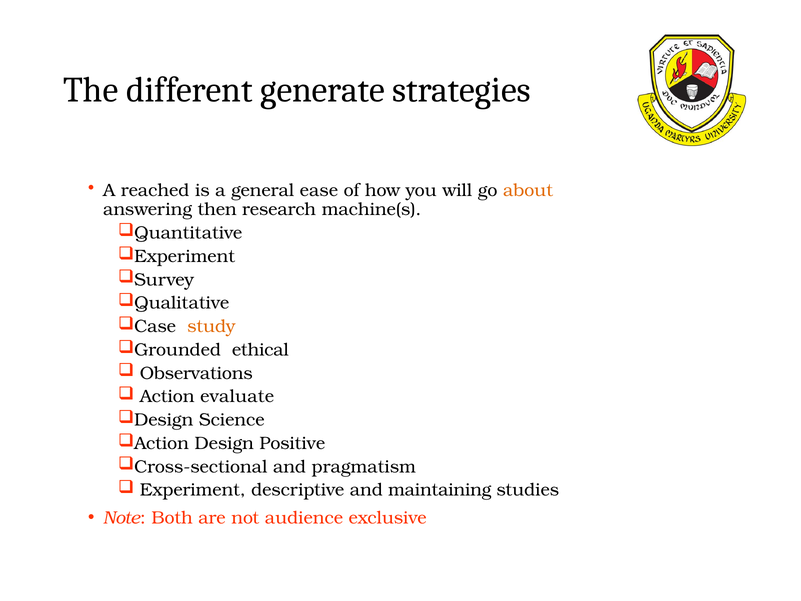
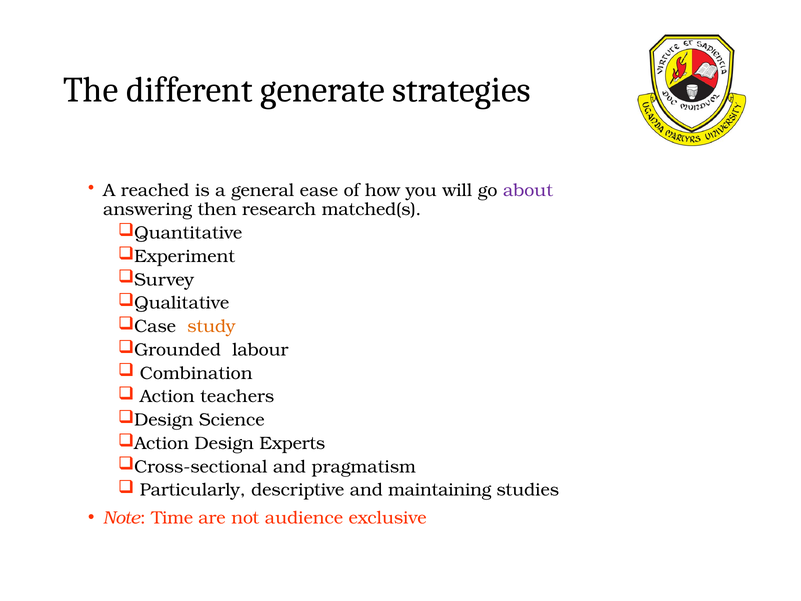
about colour: orange -> purple
machine(s: machine(s -> matched(s
ethical: ethical -> labour
Observations: Observations -> Combination
evaluate: evaluate -> teachers
Positive: Positive -> Experts
Experiment: Experiment -> Particularly
Both: Both -> Time
